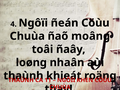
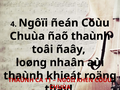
ñaõ moâng: moâng -> thaùnh
